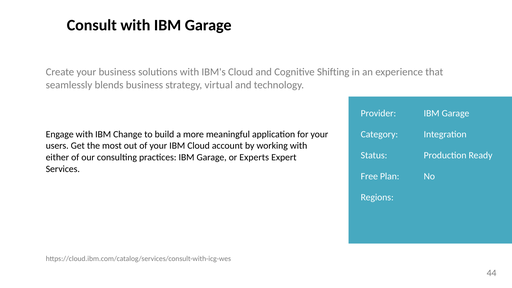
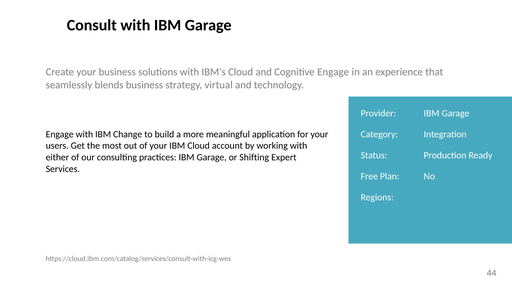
Cognitive Shifting: Shifting -> Engage
Experts: Experts -> Shifting
